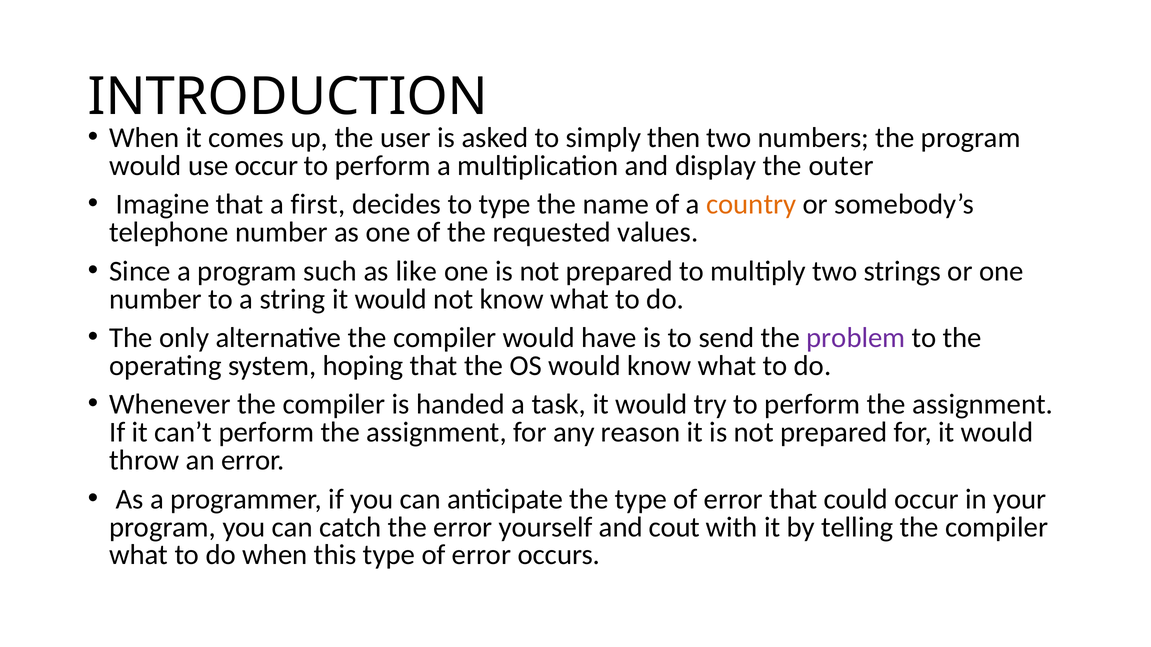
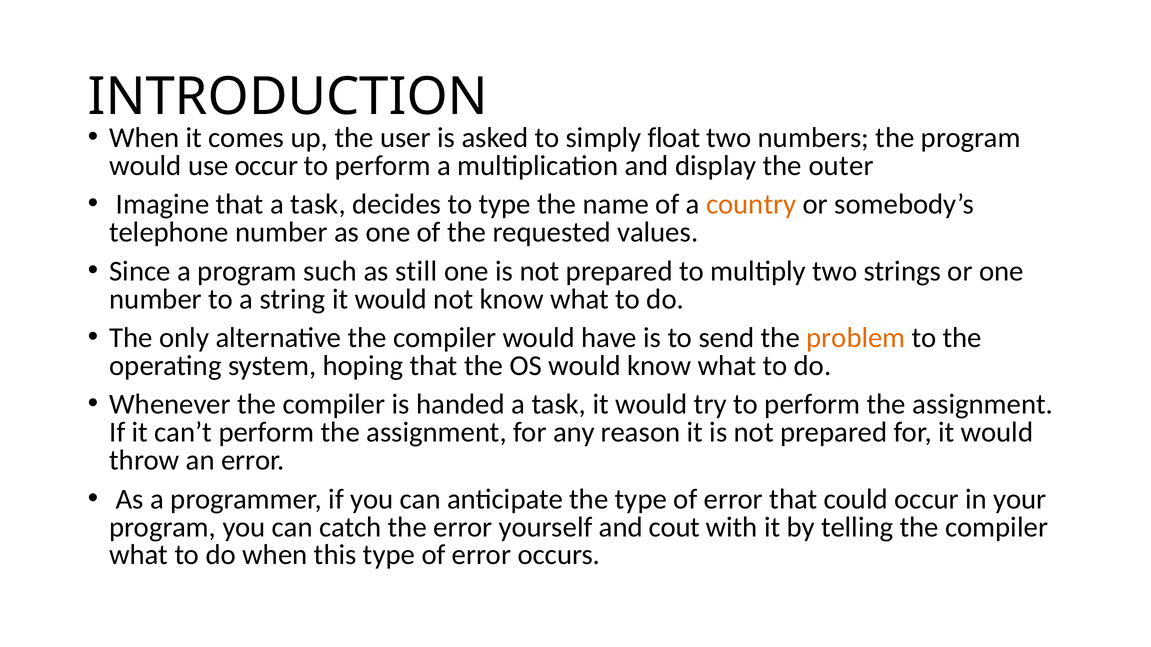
then: then -> float
that a first: first -> task
like: like -> still
problem colour: purple -> orange
